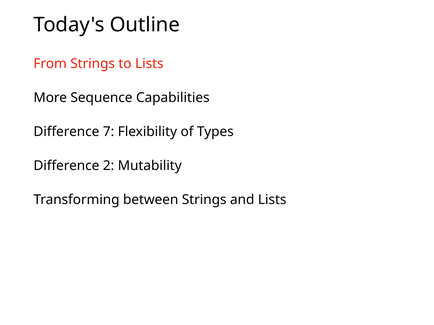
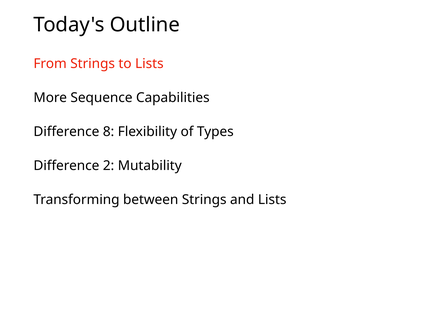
7: 7 -> 8
